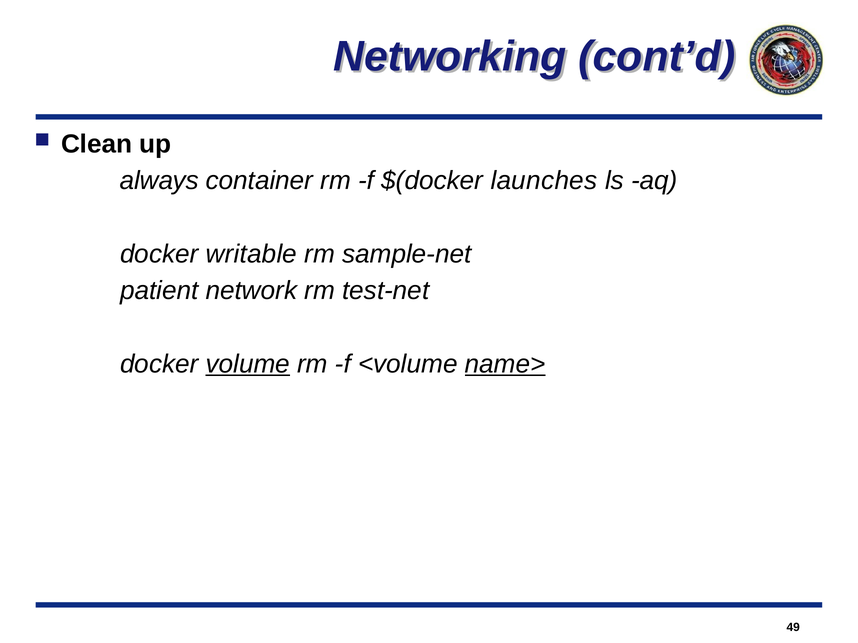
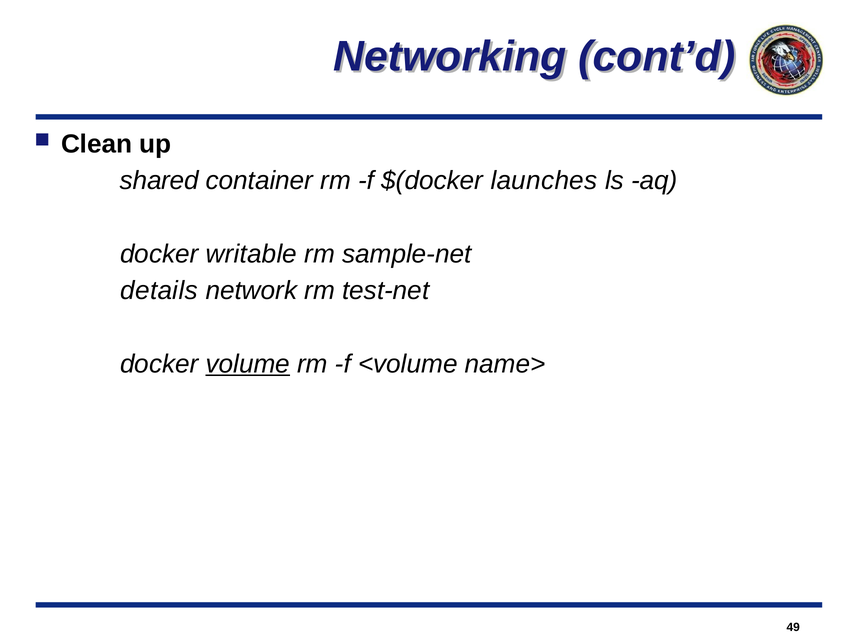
always: always -> shared
patient: patient -> details
name> underline: present -> none
